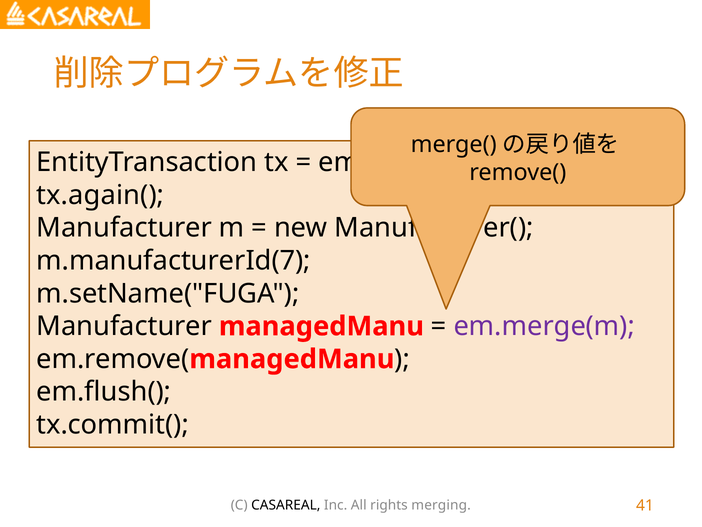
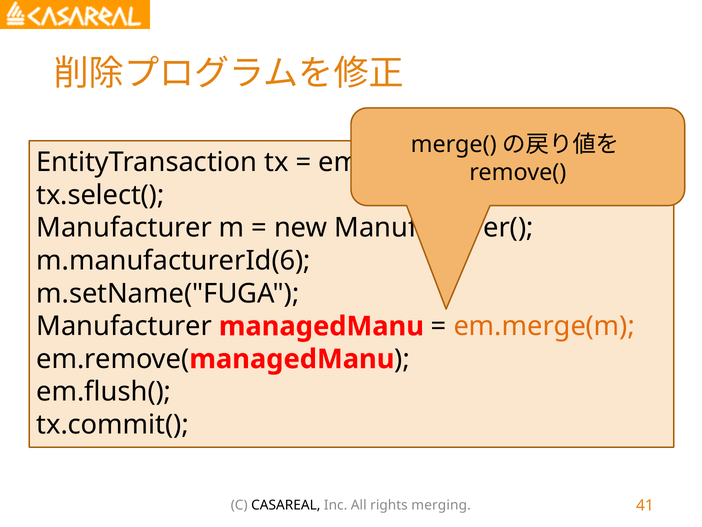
tx.again(: tx.again( -> tx.select(
m.manufacturerId(7: m.manufacturerId(7 -> m.manufacturerId(6
em.merge(m colour: purple -> orange
